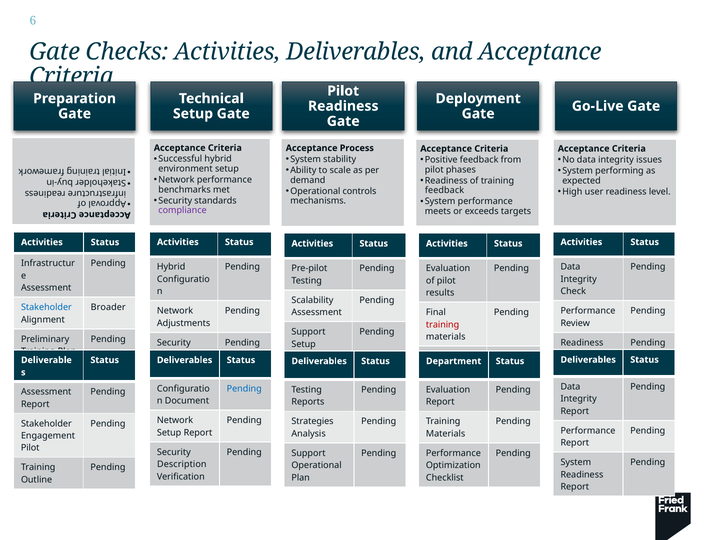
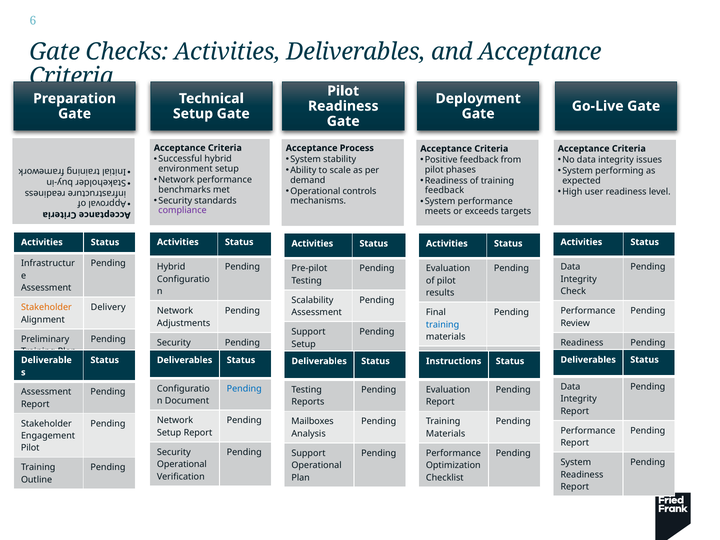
Stakeholder at (46, 307) colour: blue -> orange
Broader: Broader -> Delivery
training at (443, 325) colour: red -> blue
Department: Department -> Instructions
Strategies: Strategies -> Mailboxes
Description at (182, 464): Description -> Operational
